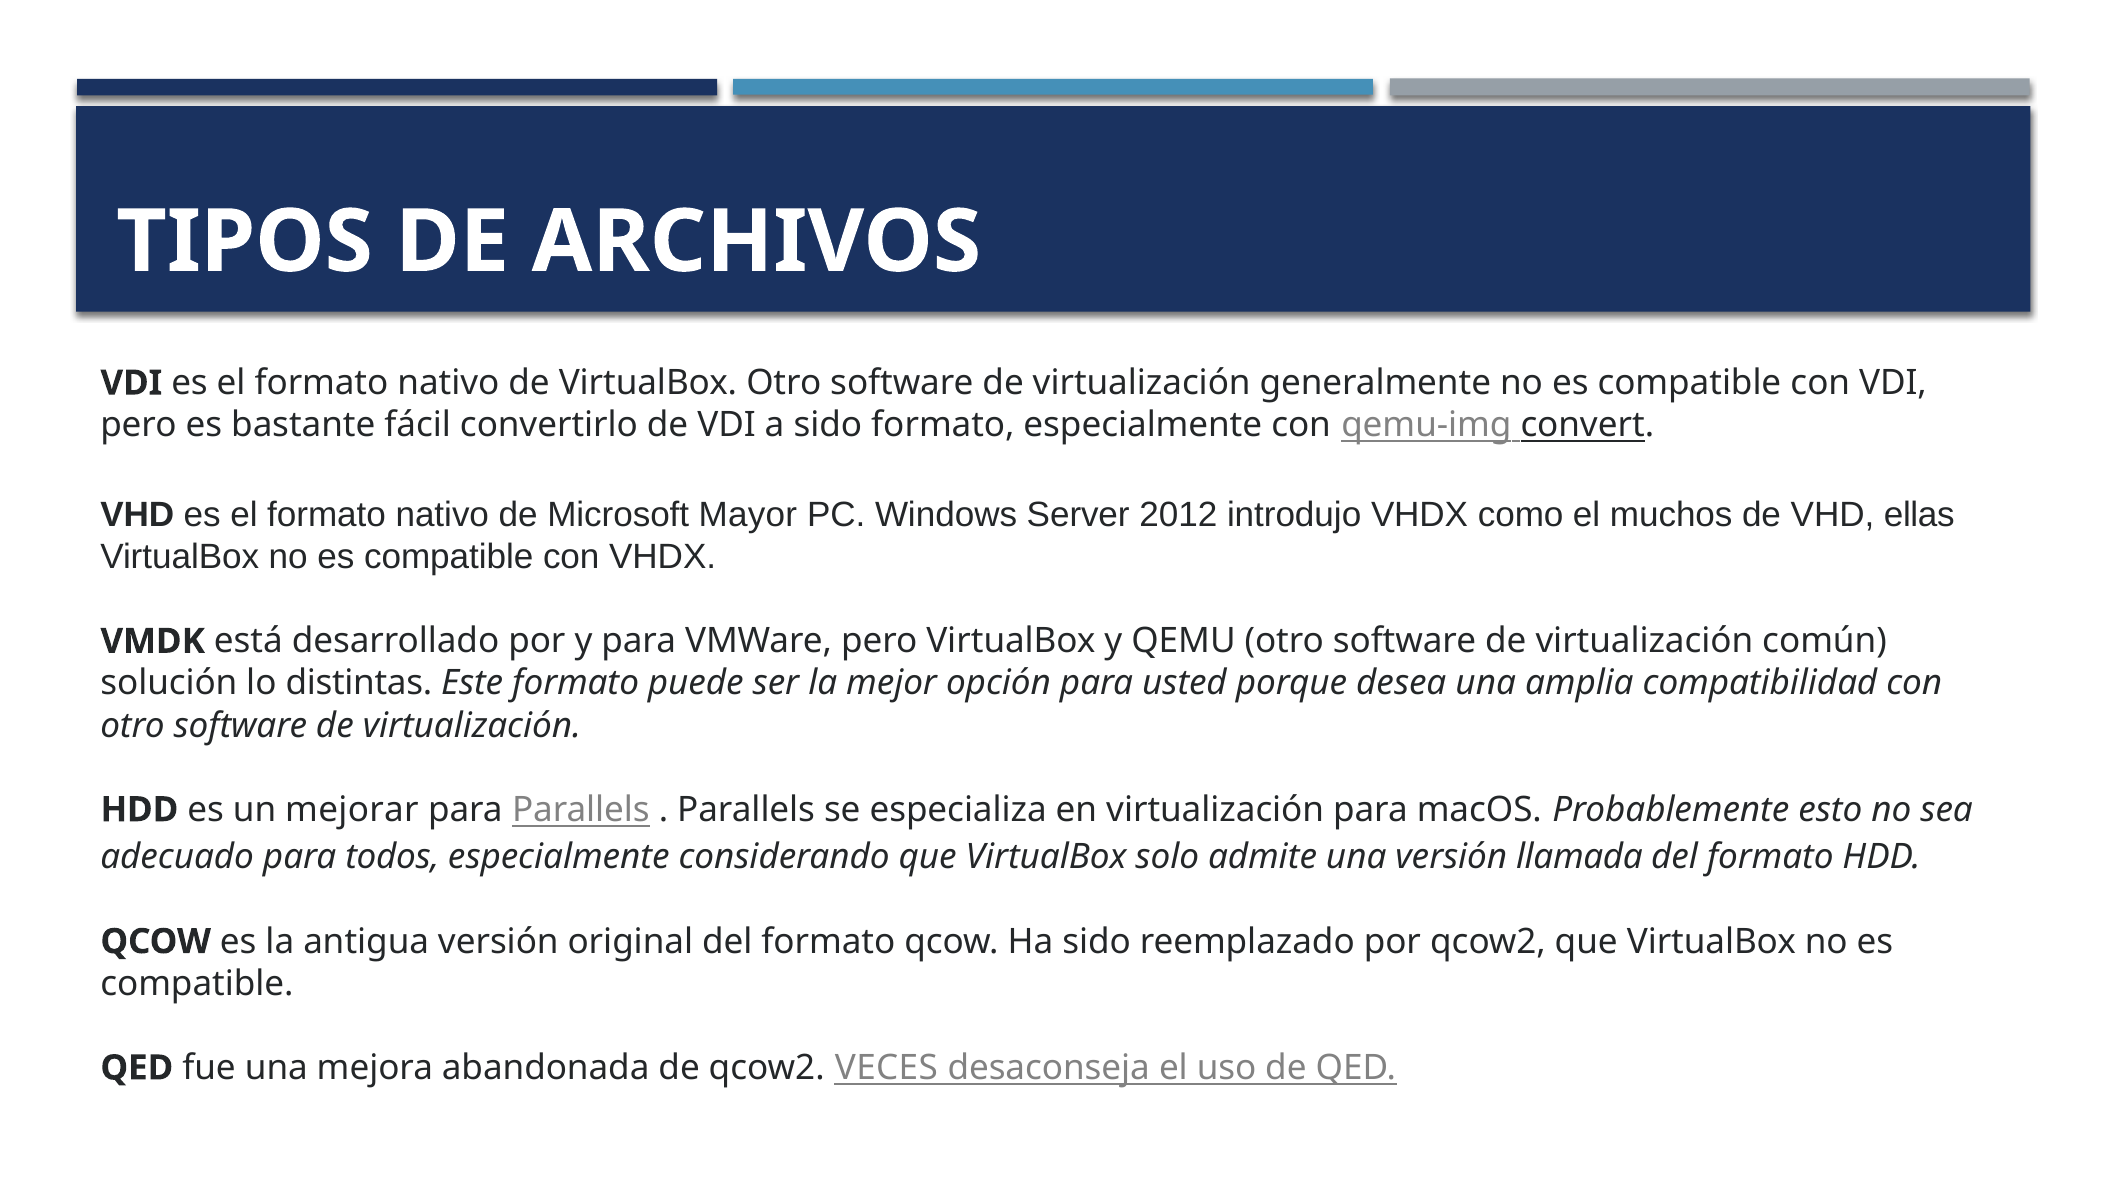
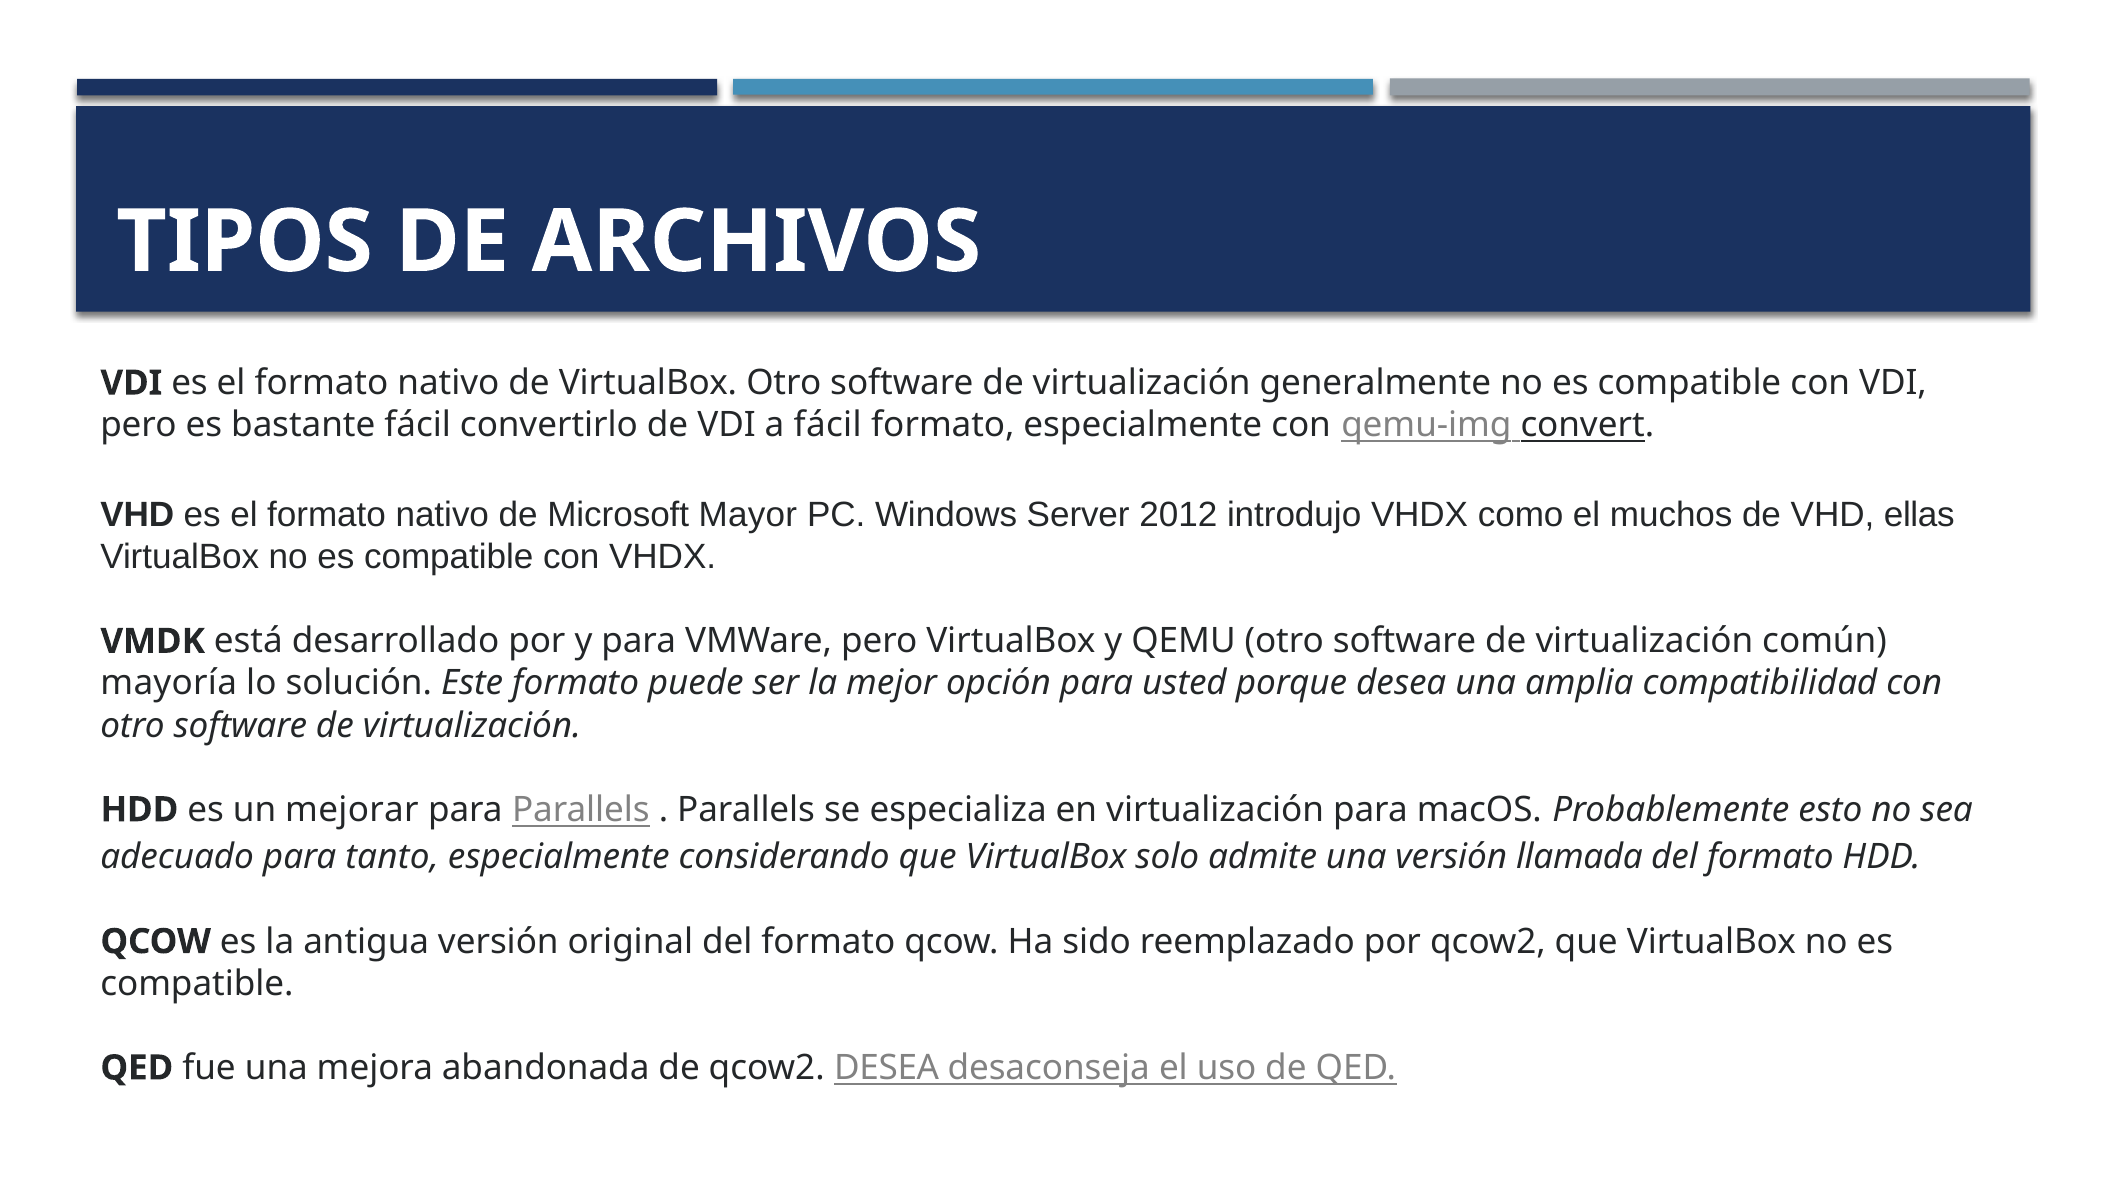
a sido: sido -> fácil
solución: solución -> mayoría
distintas: distintas -> solución
todos: todos -> tanto
qcow2 VECES: VECES -> DESEA
